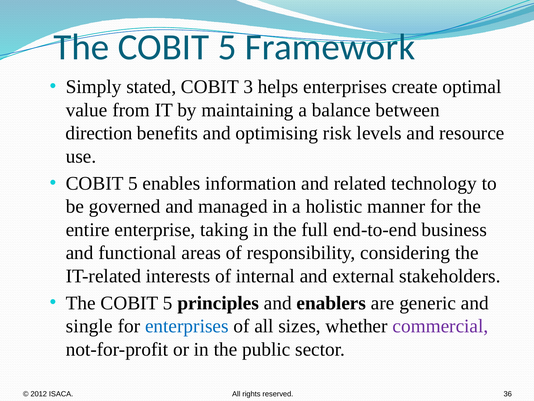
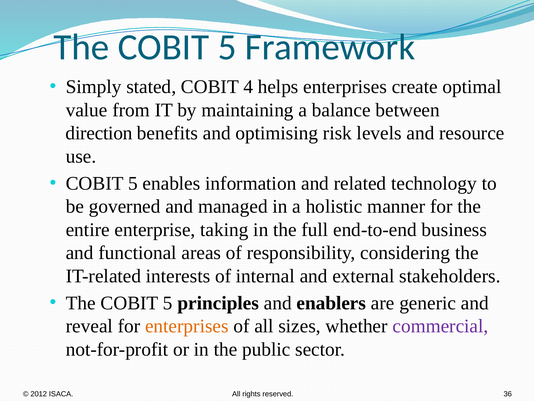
3: 3 -> 4
single: single -> reveal
enterprises at (187, 326) colour: blue -> orange
